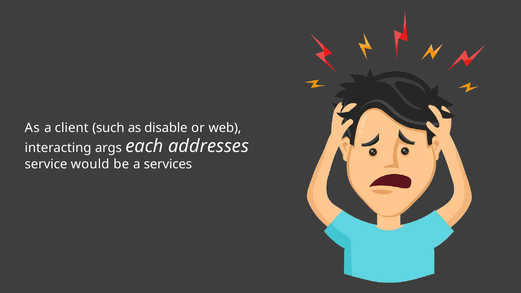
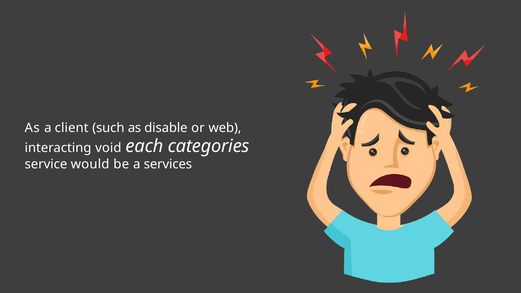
args: args -> void
addresses: addresses -> categories
